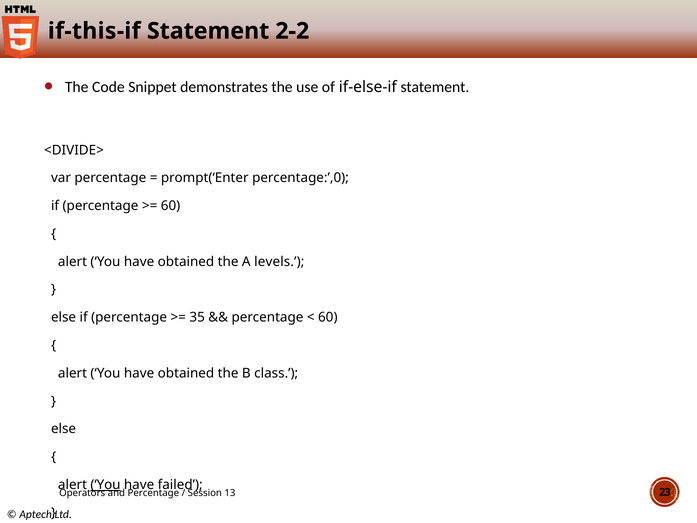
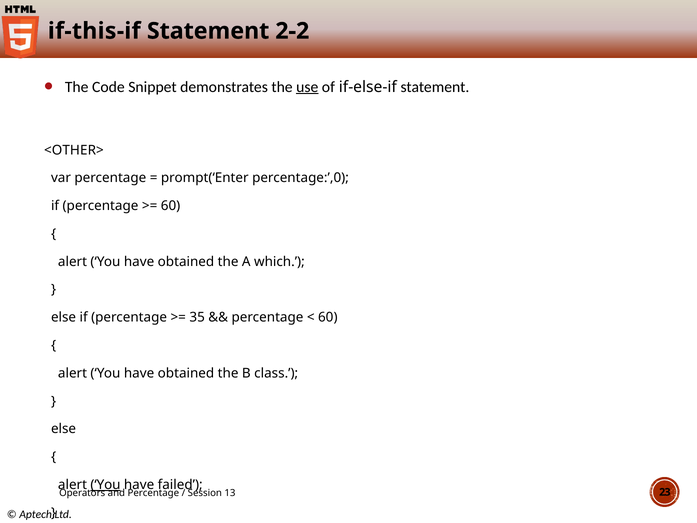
use underline: none -> present
<DIVIDE>: <DIVIDE> -> <OTHER>
levels: levels -> which
